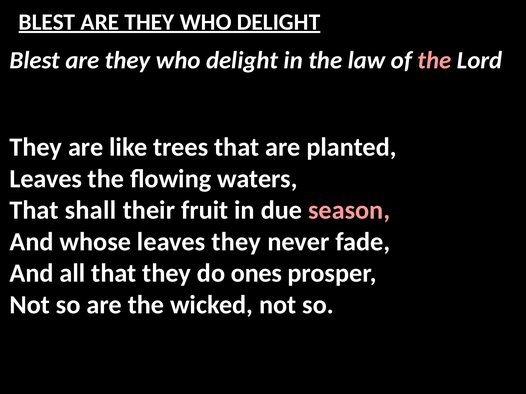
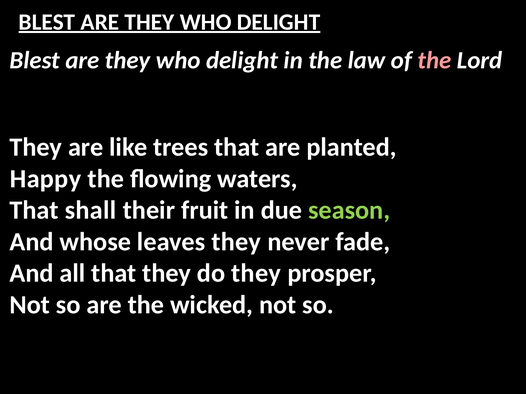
Leaves at (46, 179): Leaves -> Happy
season colour: pink -> light green
do ones: ones -> they
